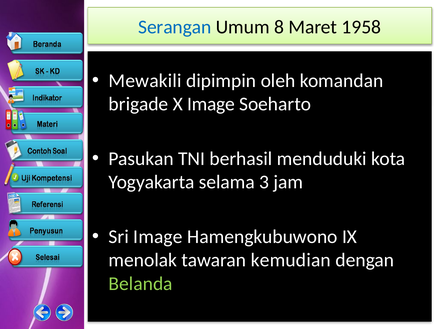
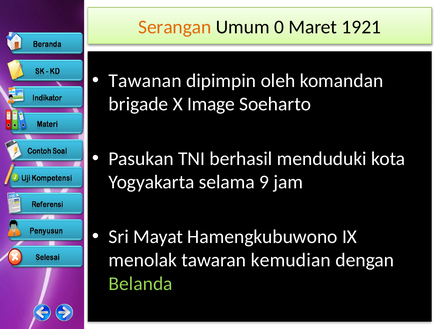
Serangan colour: blue -> orange
8: 8 -> 0
1958: 1958 -> 1921
Mewakili: Mewakili -> Tawanan
3: 3 -> 9
Sri Image: Image -> Mayat
